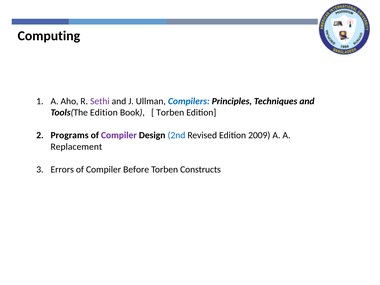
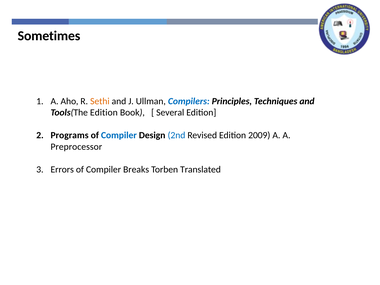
Computing: Computing -> Sometimes
Sethi colour: purple -> orange
Torben at (170, 113): Torben -> Several
Compiler at (119, 135) colour: purple -> blue
Replacement: Replacement -> Preprocessor
Before: Before -> Breaks
Constructs: Constructs -> Translated
